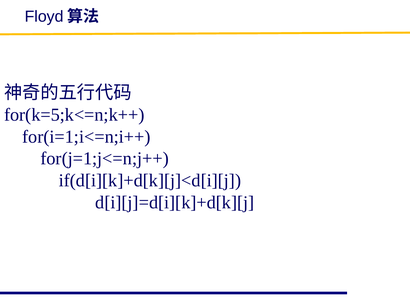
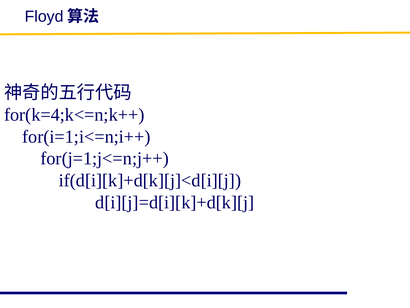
for(k=5;k<=n;k++: for(k=5;k<=n;k++ -> for(k=4;k<=n;k++
